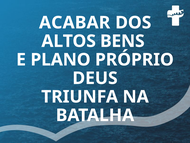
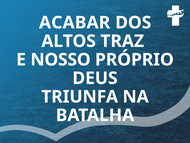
BENS: BENS -> TRAZ
PLANO: PLANO -> NOSSO
